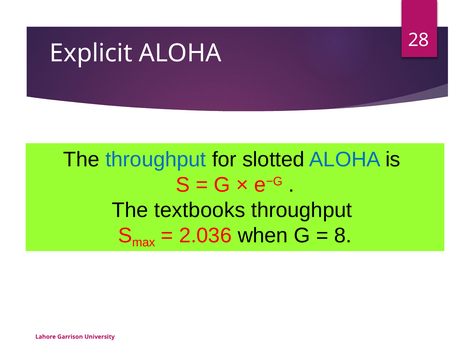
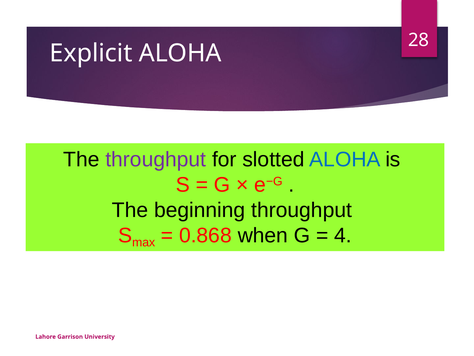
throughput at (156, 159) colour: blue -> purple
textbooks: textbooks -> beginning
2.036: 2.036 -> 0.868
8: 8 -> 4
